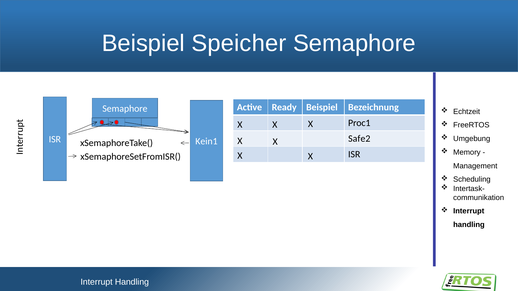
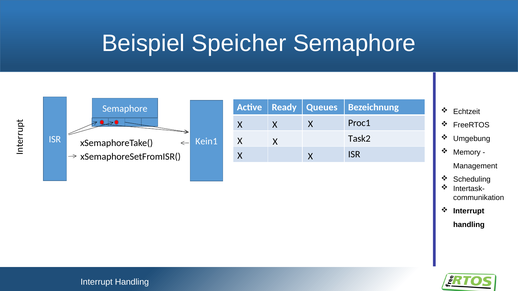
Ready Beispiel: Beispiel -> Queues
Safe2: Safe2 -> Task2
